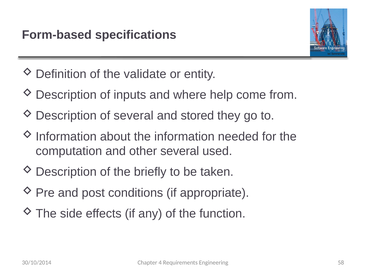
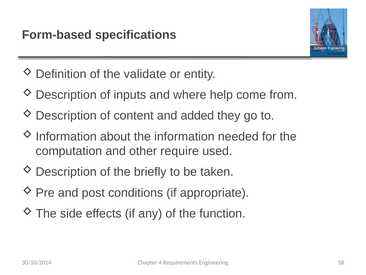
of several: several -> content
stored: stored -> added
other several: several -> require
